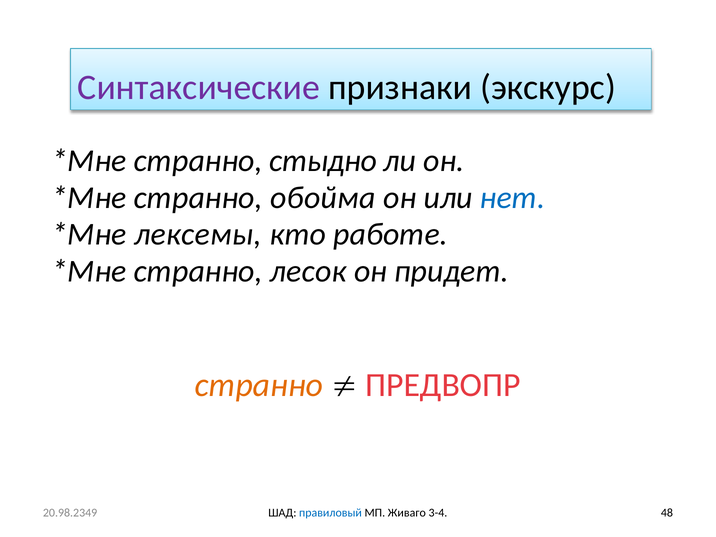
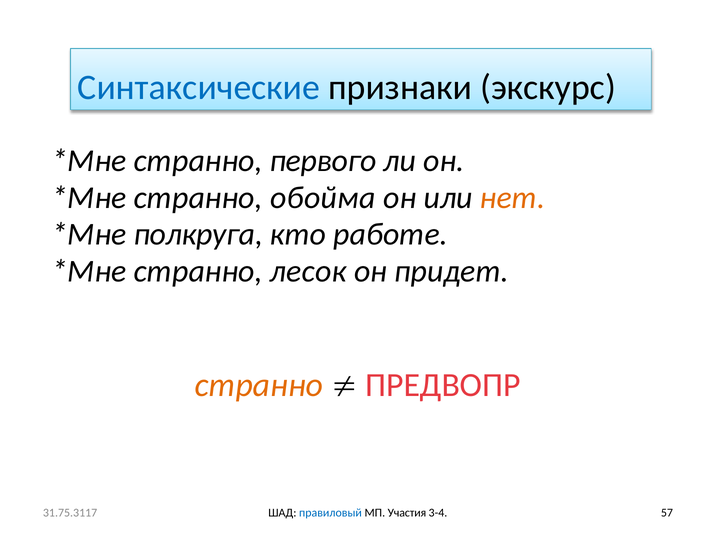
Синтаксические colour: purple -> blue
стыдно: стыдно -> первого
нет colour: blue -> orange
лексемы: лексемы -> полкруга
20.98.2349: 20.98.2349 -> 31.75.3117
Живаго: Живаго -> Участия
48: 48 -> 57
